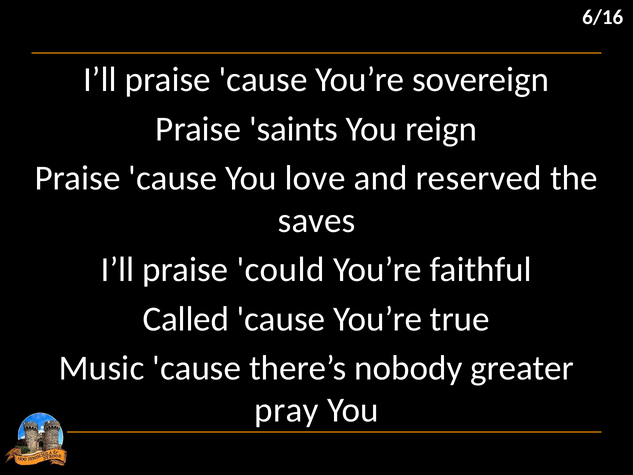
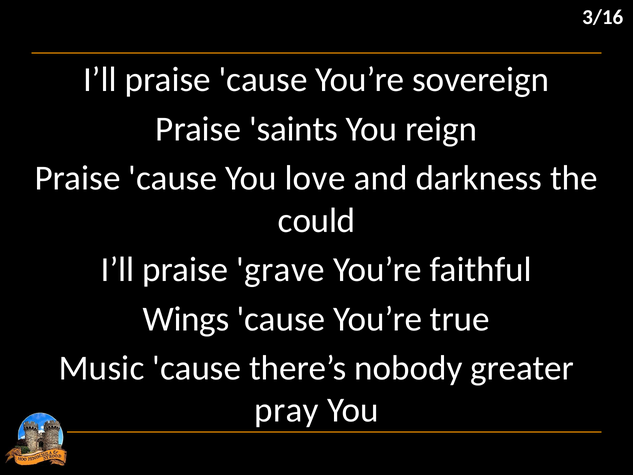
6/16: 6/16 -> 3/16
reserved: reserved -> darkness
saves: saves -> could
could: could -> grave
Called: Called -> Wings
